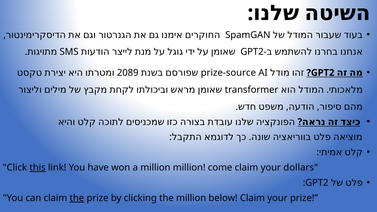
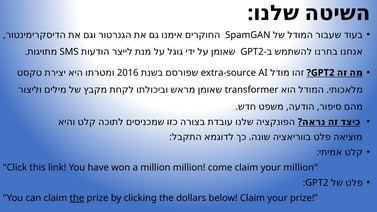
2089: 2089 -> 2016
prize-source: prize-source -> extra-source
this underline: present -> none
your dollars: dollars -> million
the million: million -> dollars
